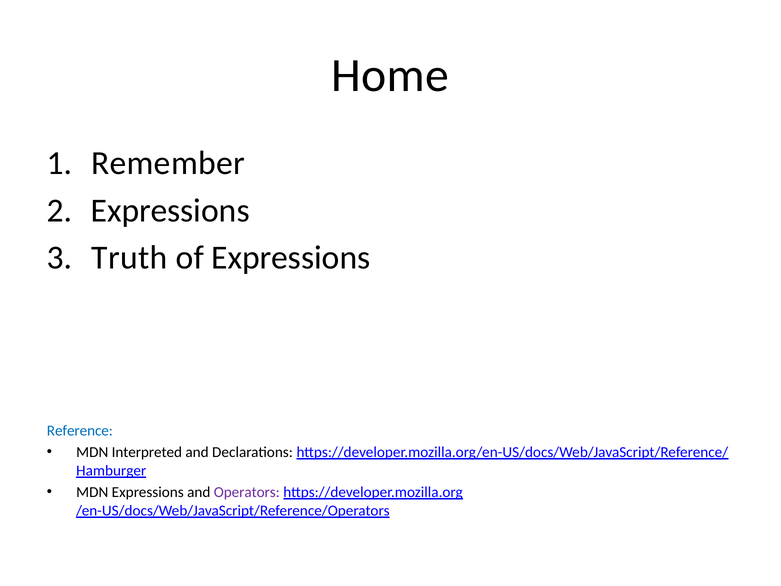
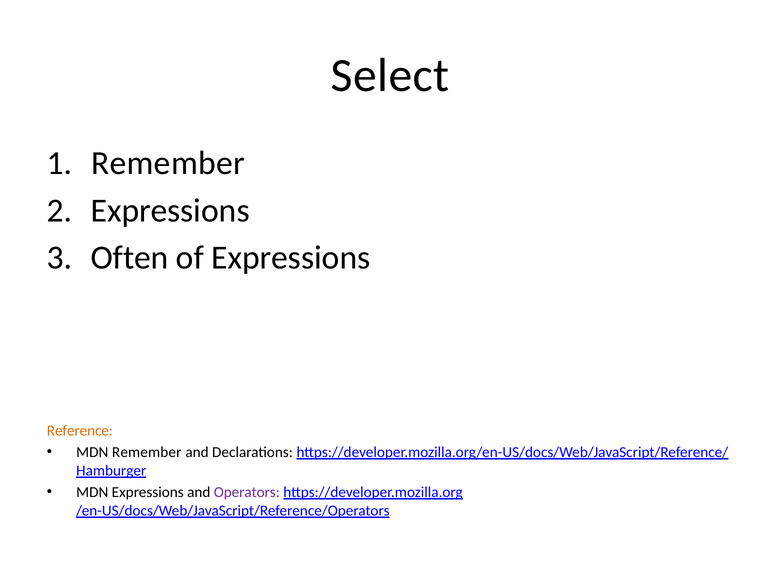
Home: Home -> Select
Truth: Truth -> Often
Reference colour: blue -> orange
MDN Interpreted: Interpreted -> Remember
